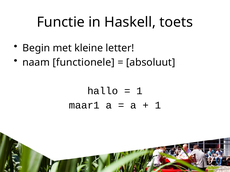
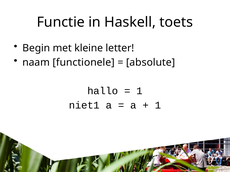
absoluut: absoluut -> absolute
maar1: maar1 -> niet1
